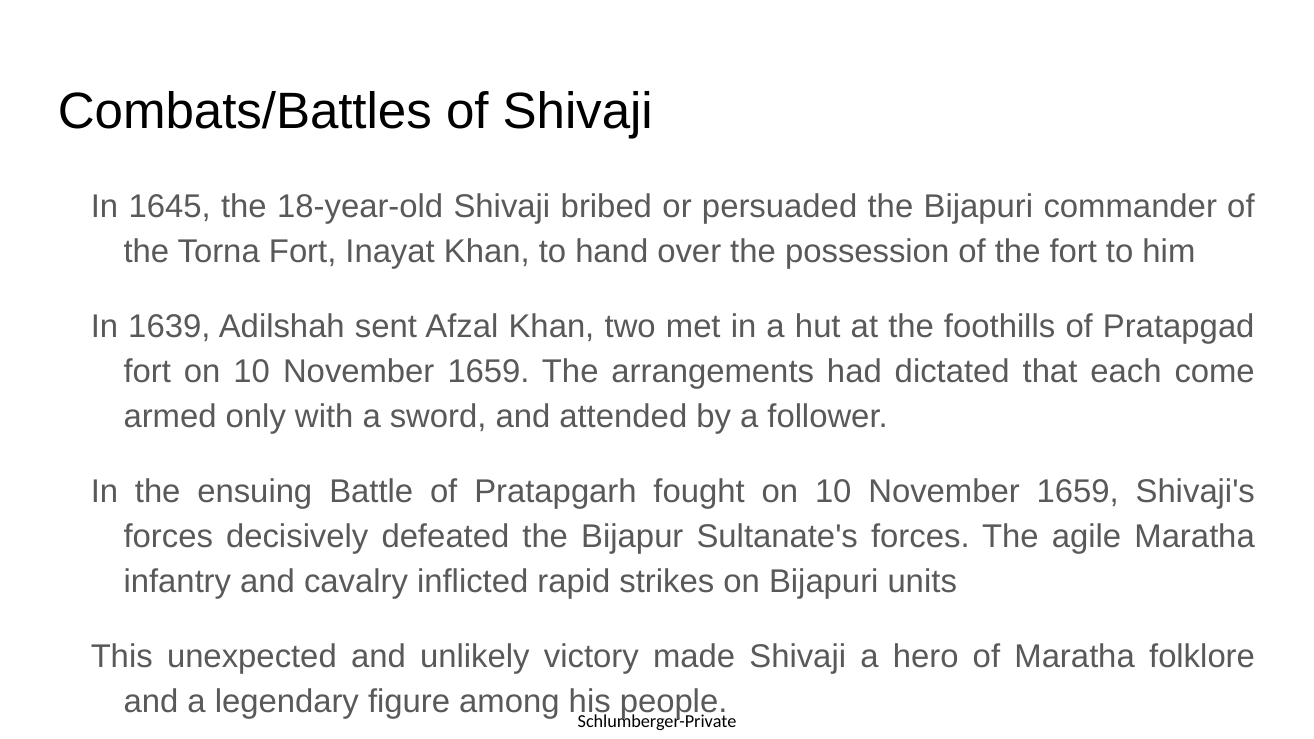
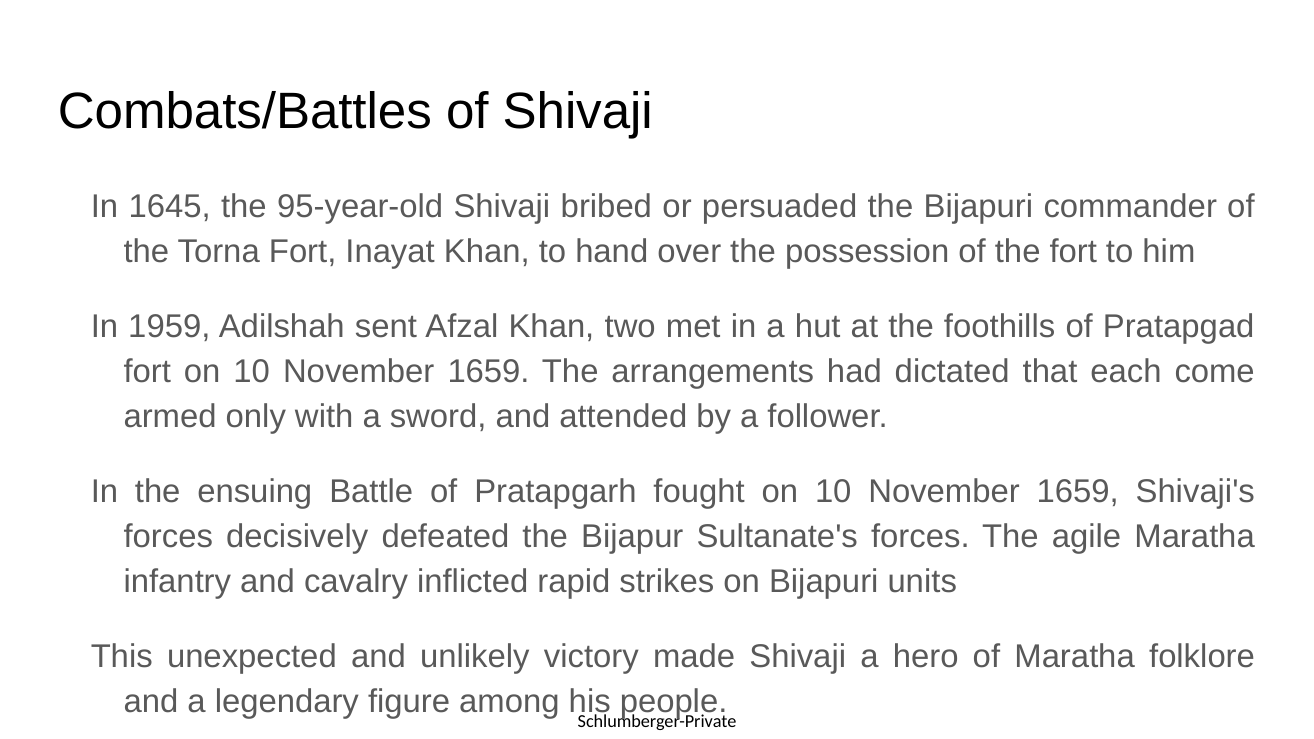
18-year-old: 18-year-old -> 95-year-old
1639: 1639 -> 1959
